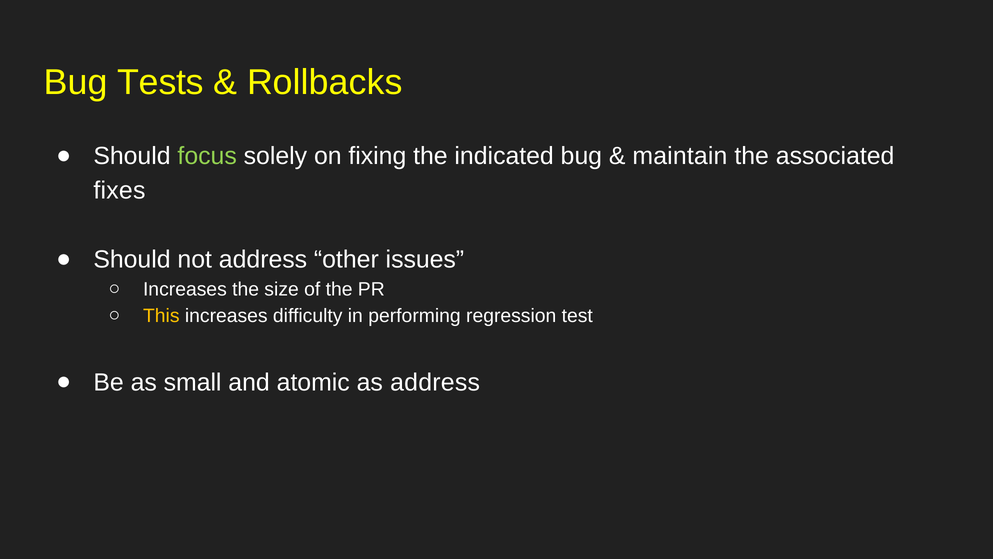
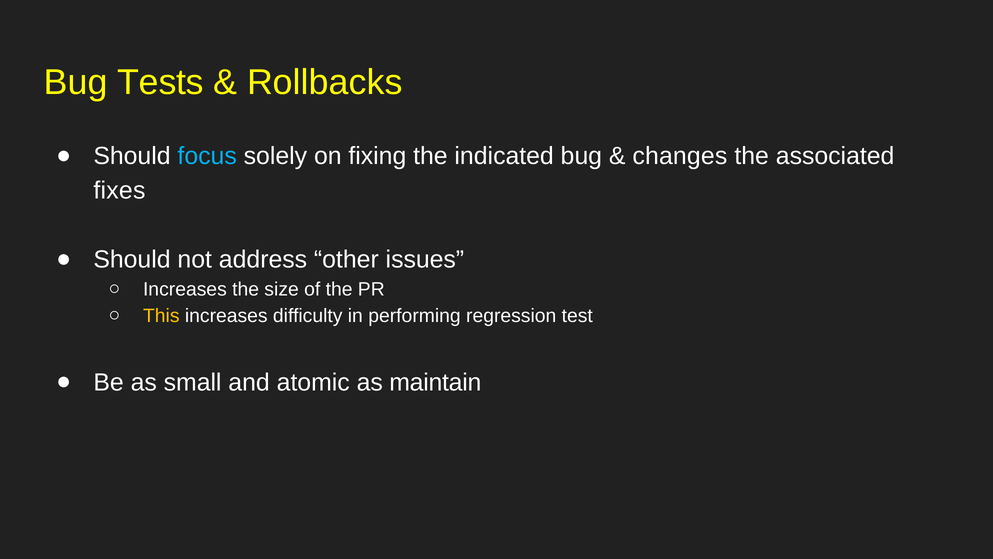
focus colour: light green -> light blue
maintain: maintain -> changes
as address: address -> maintain
